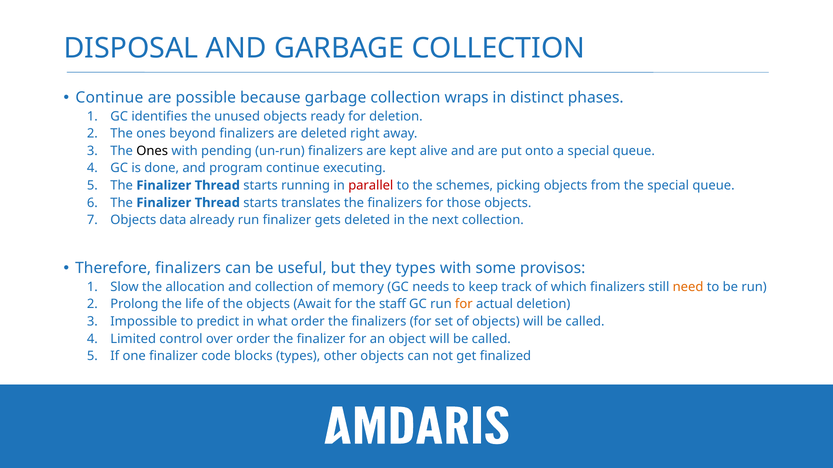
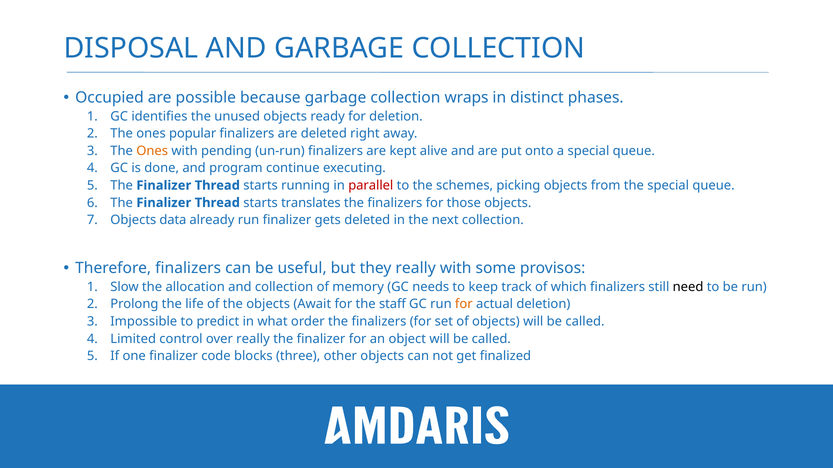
Continue at (109, 98): Continue -> Occupied
beyond: beyond -> popular
Ones at (152, 151) colour: black -> orange
they types: types -> really
need colour: orange -> black
over order: order -> really
blocks types: types -> three
